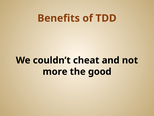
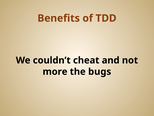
good: good -> bugs
